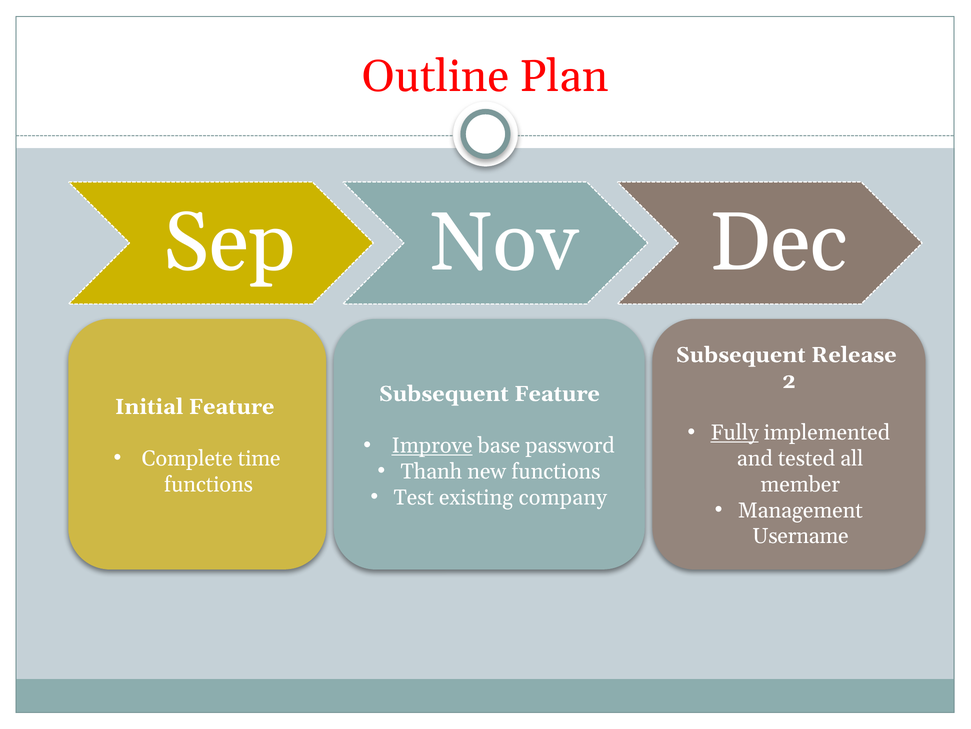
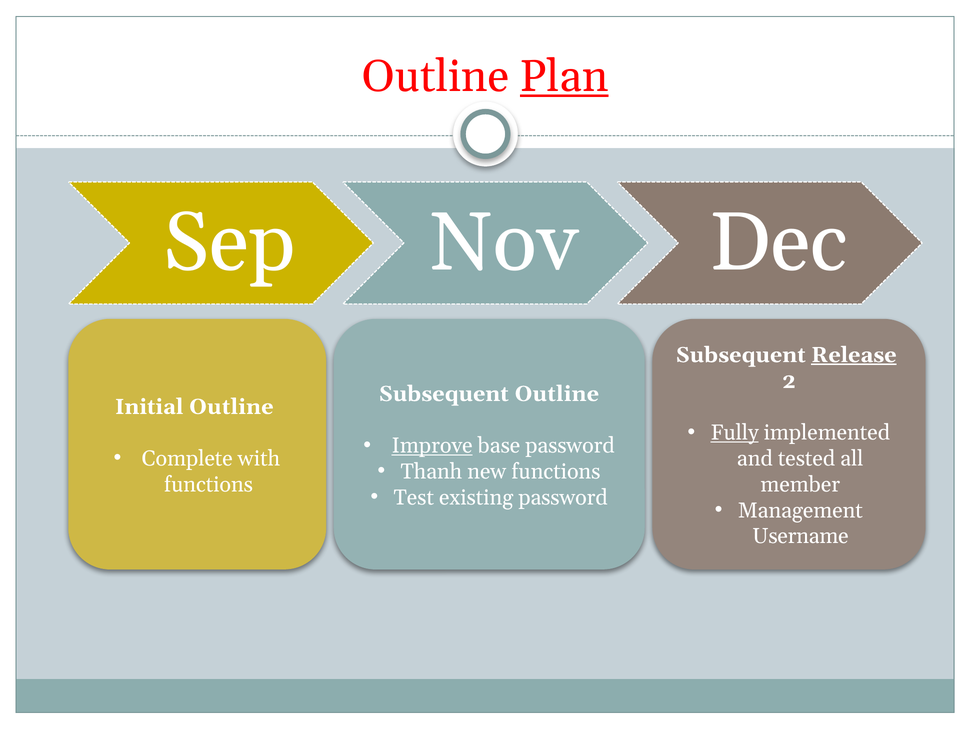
Plan underline: none -> present
Release underline: none -> present
Subsequent Feature: Feature -> Outline
Initial Feature: Feature -> Outline
time: time -> with
existing company: company -> password
